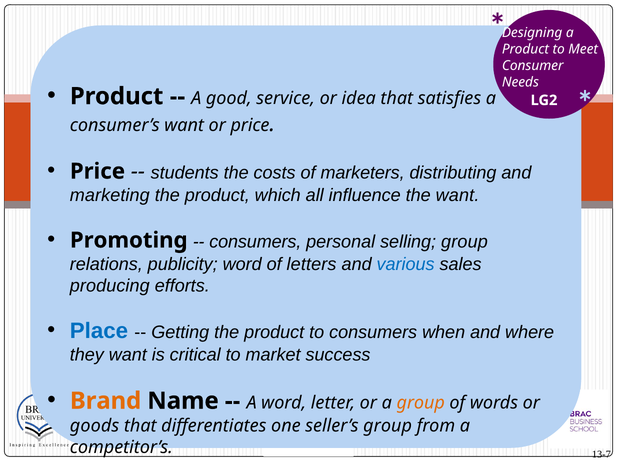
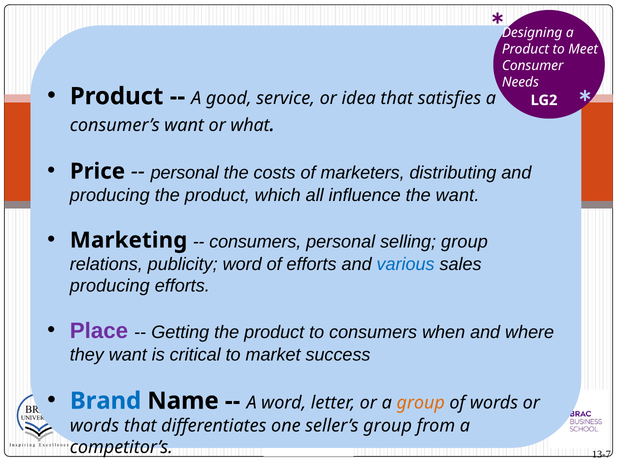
or price: price -> what
students at (185, 173): students -> personal
marketing at (110, 195): marketing -> producing
Promoting: Promoting -> Marketing
of letters: letters -> efforts
Place colour: blue -> purple
Brand colour: orange -> blue
goods at (95, 425): goods -> words
